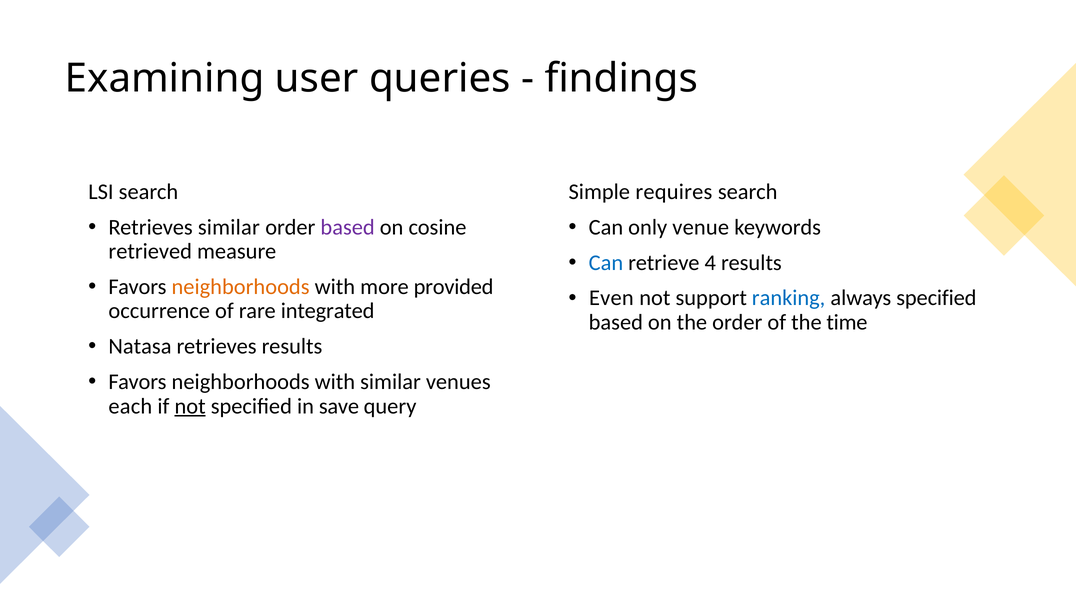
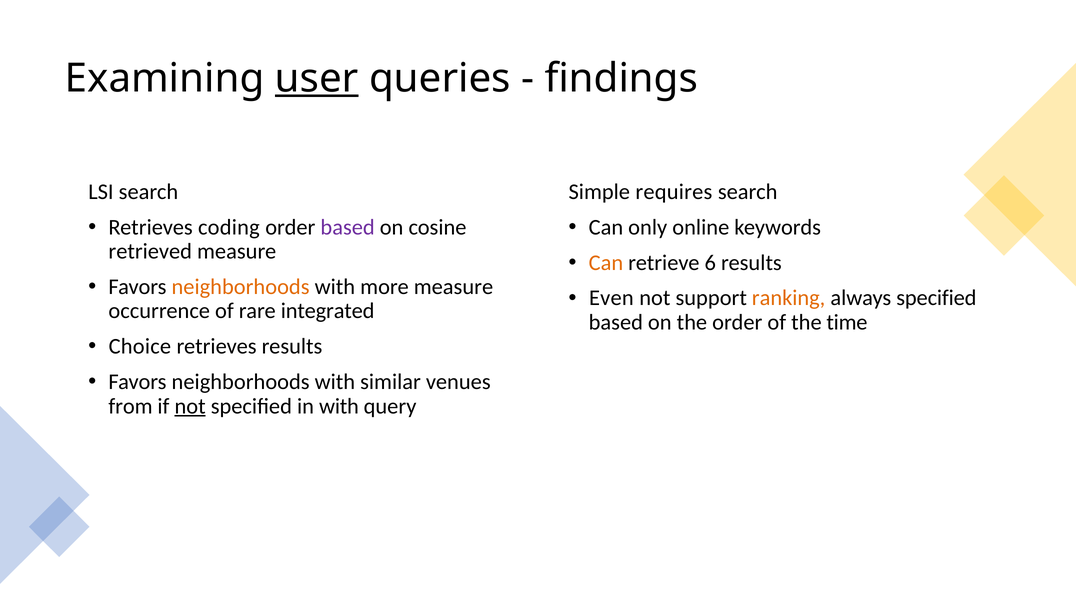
user underline: none -> present
Retrieves similar: similar -> coding
venue: venue -> online
Can at (606, 263) colour: blue -> orange
4: 4 -> 6
more provided: provided -> measure
ranking colour: blue -> orange
Natasa: Natasa -> Choice
each: each -> from
in save: save -> with
